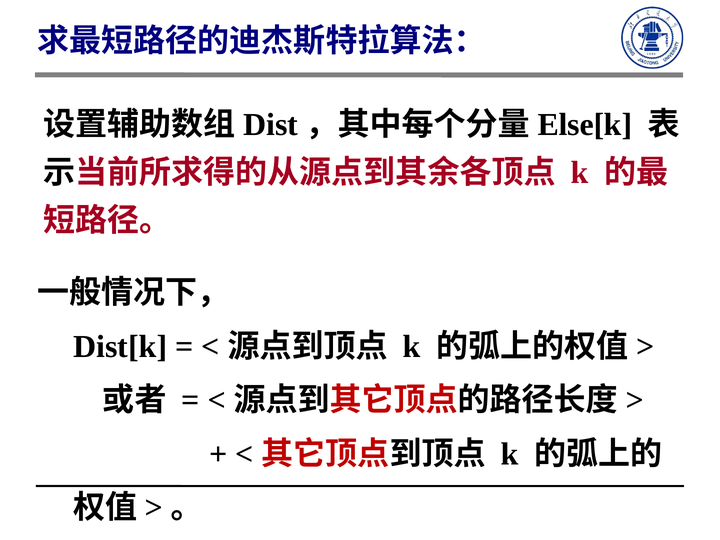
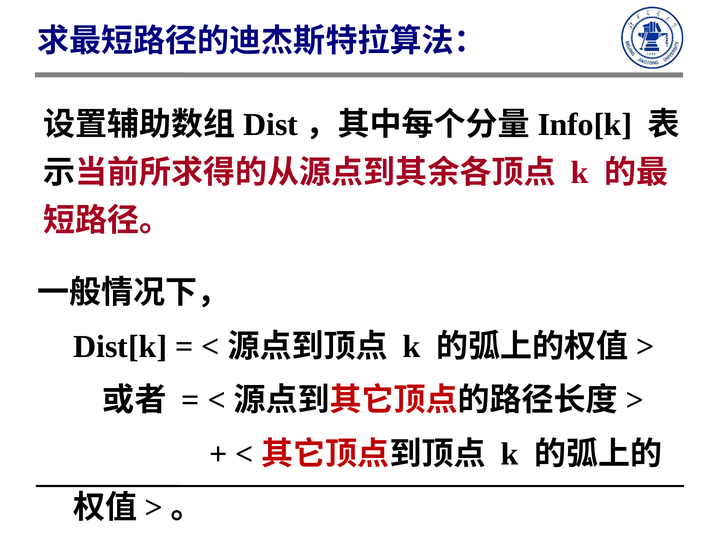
Else[k: Else[k -> Info[k
